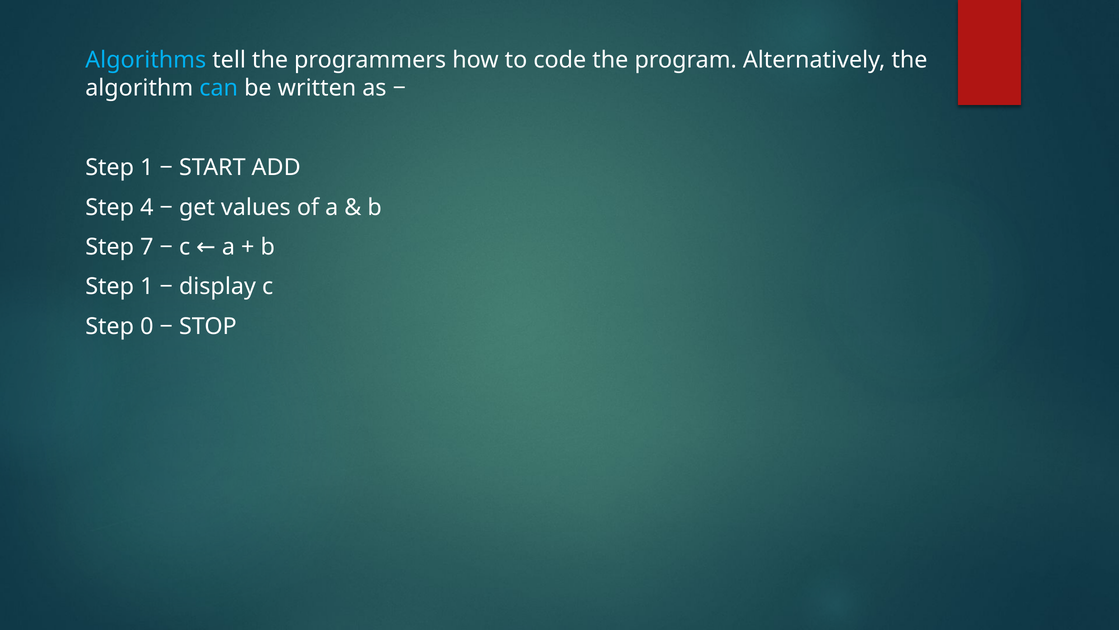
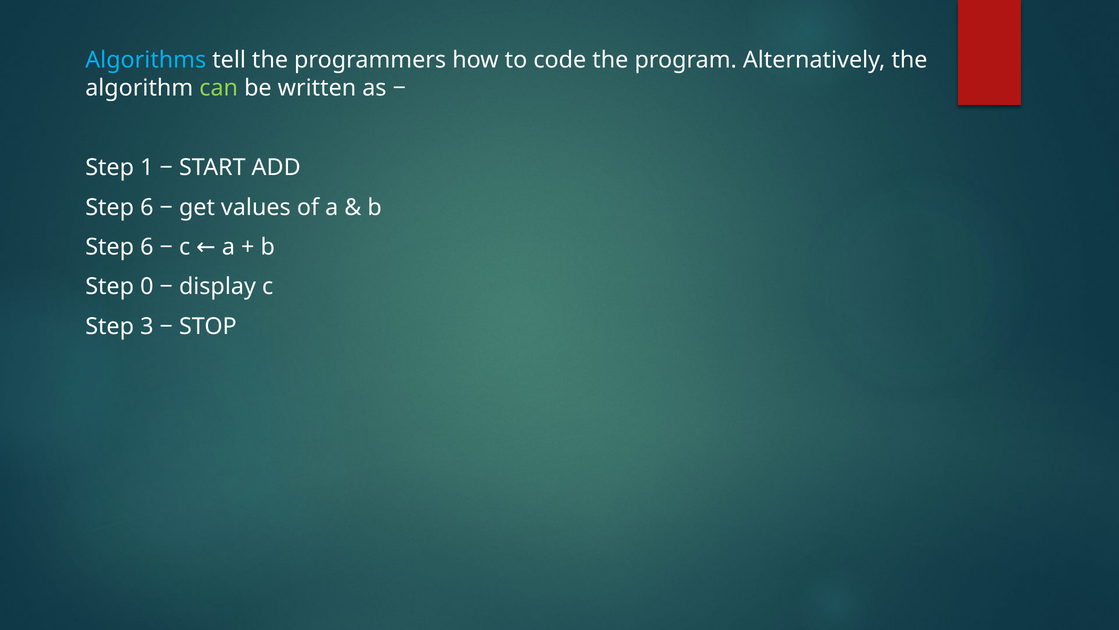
can colour: light blue -> light green
4 at (147, 207): 4 -> 6
7 at (147, 247): 7 -> 6
1 at (147, 286): 1 -> 0
0: 0 -> 3
